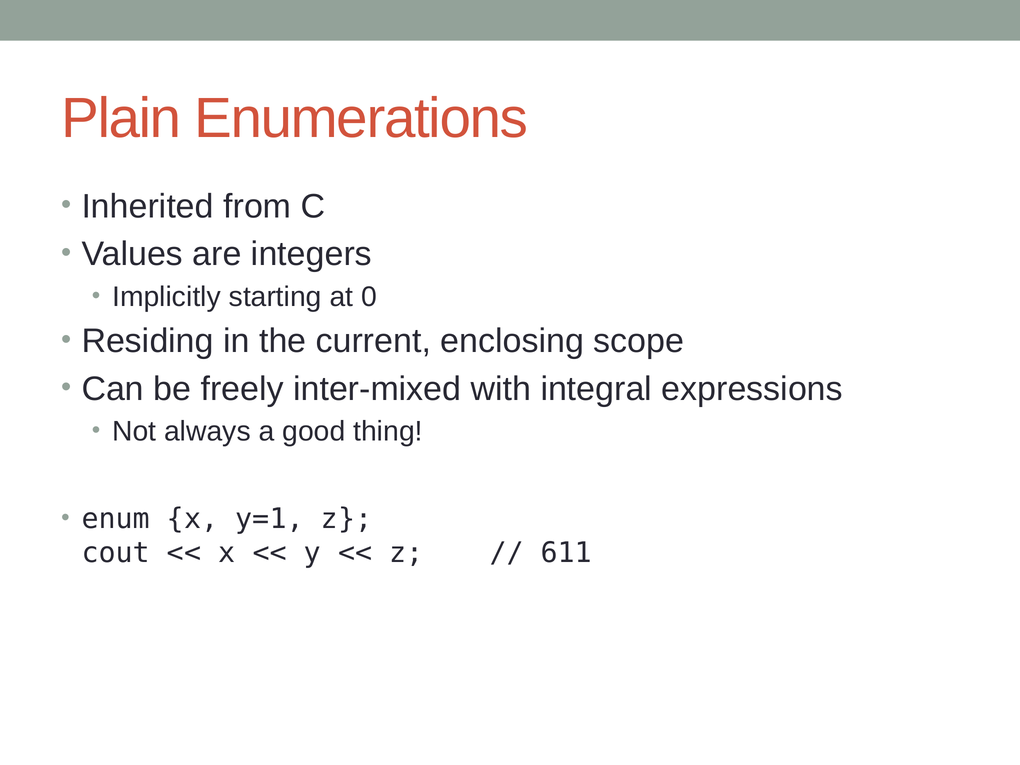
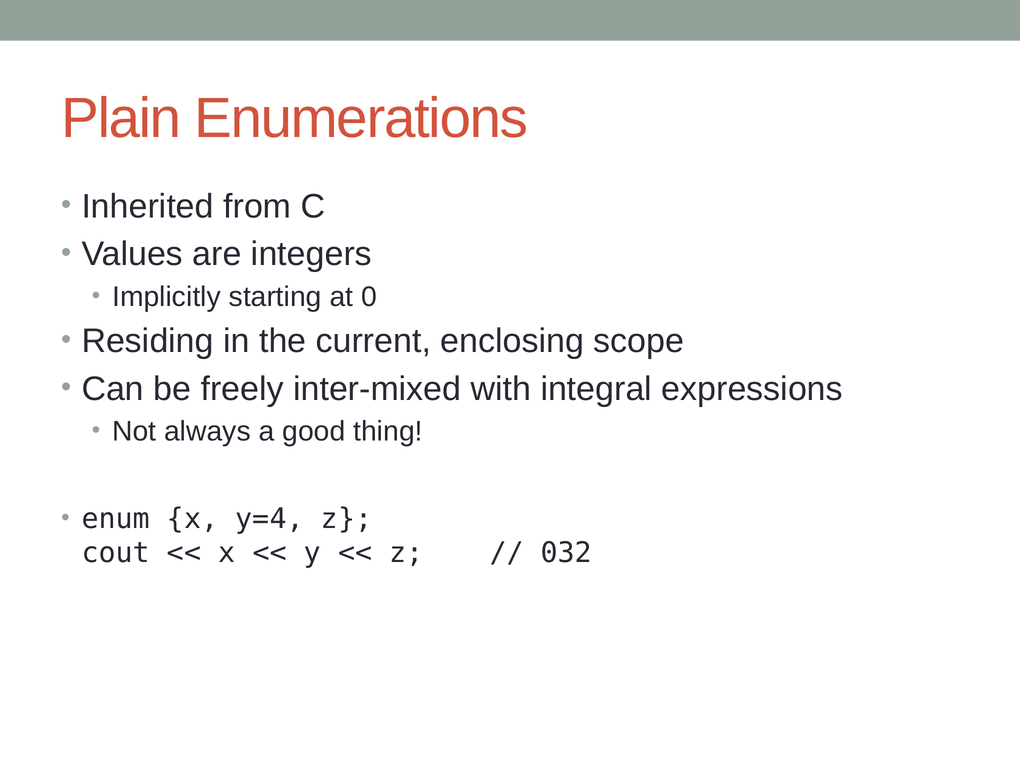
y=1: y=1 -> y=4
611: 611 -> 032
